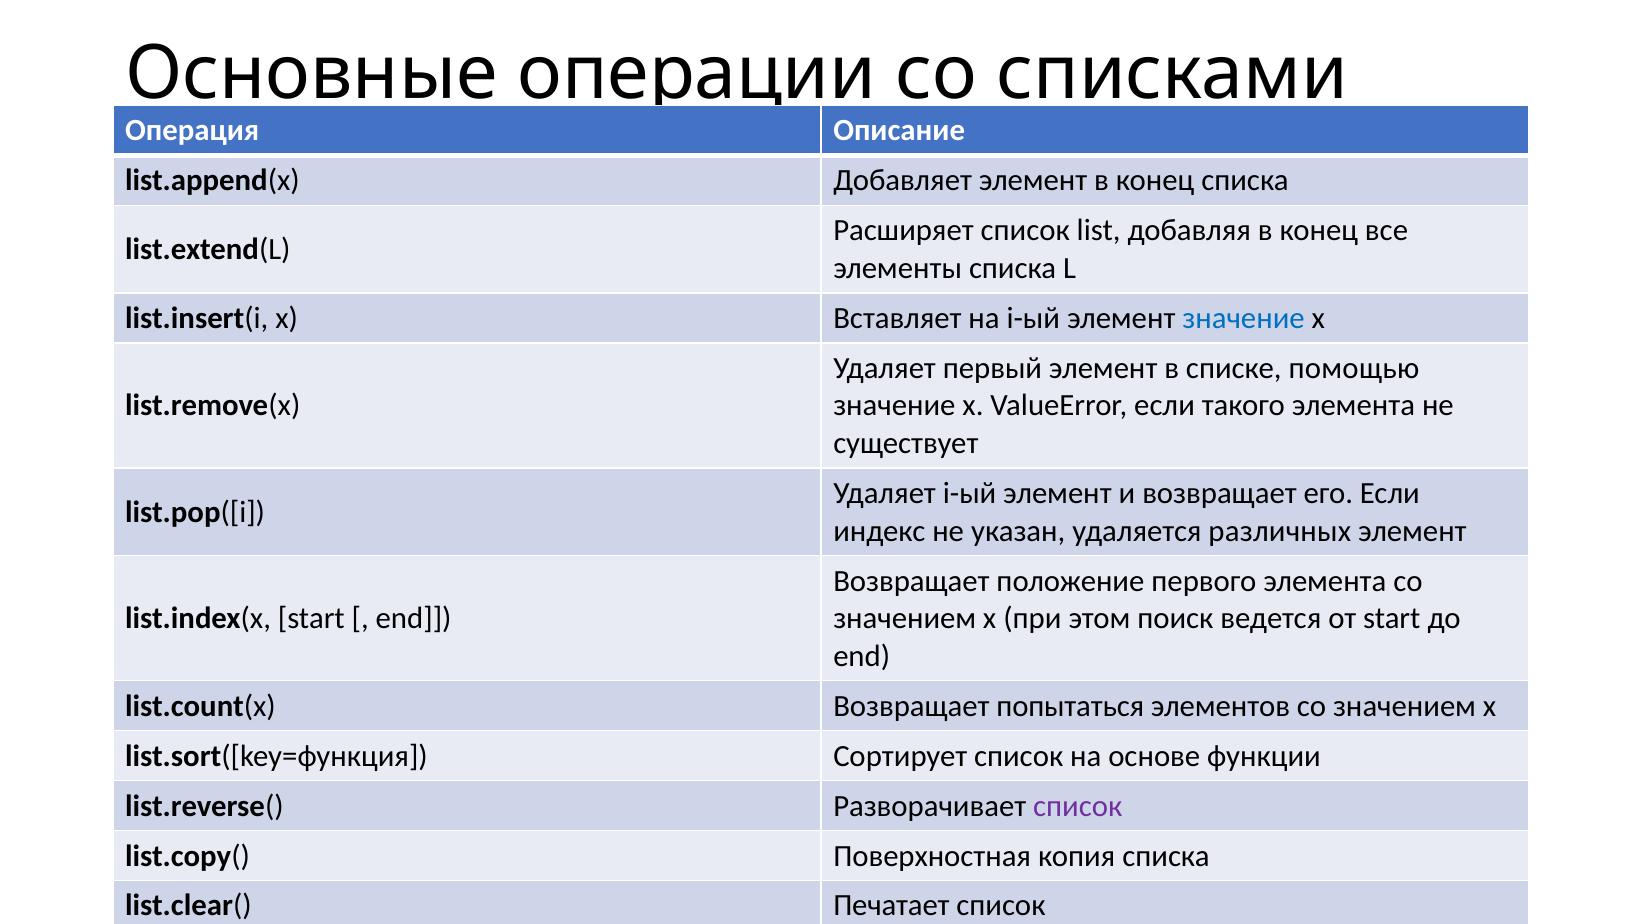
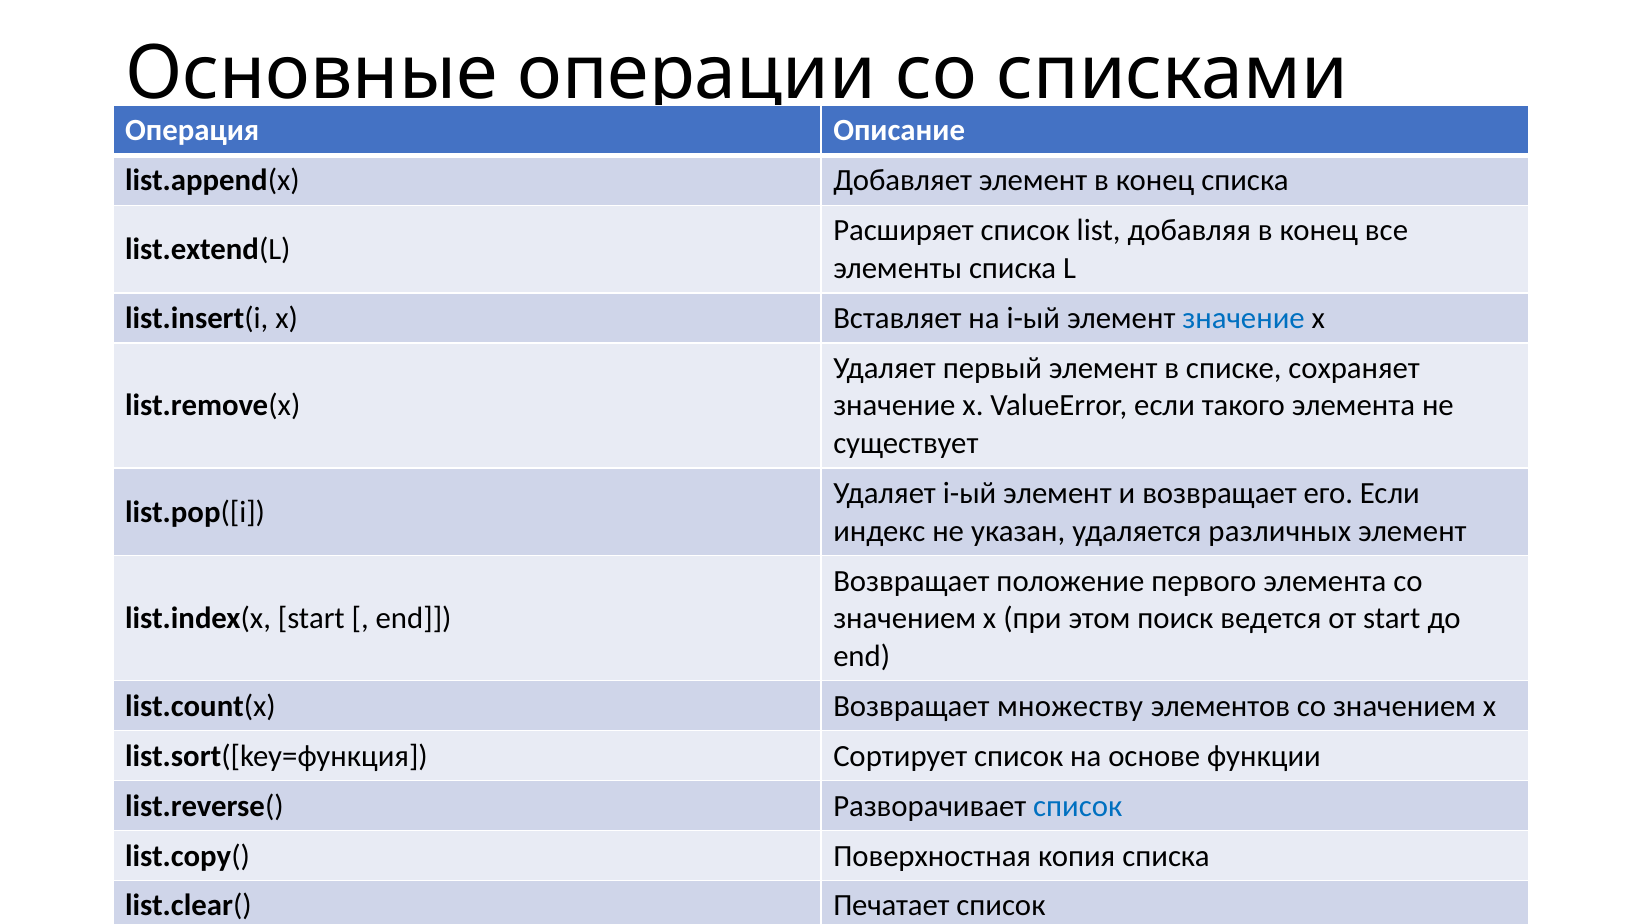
помощью: помощью -> сохраняет
попытаться: попытаться -> множеству
список at (1078, 806) colour: purple -> blue
